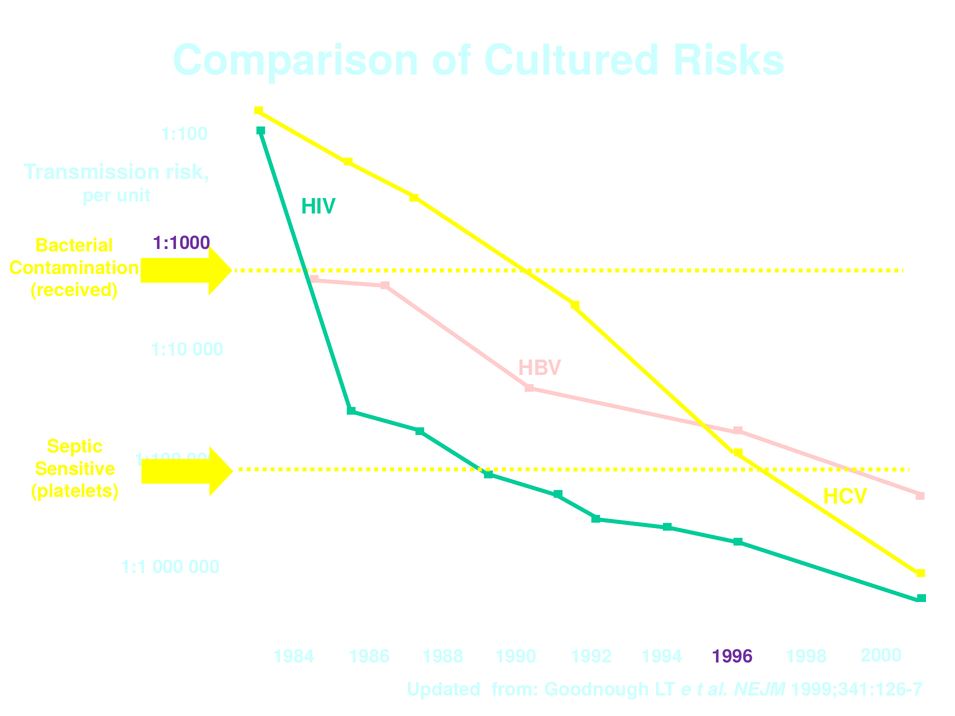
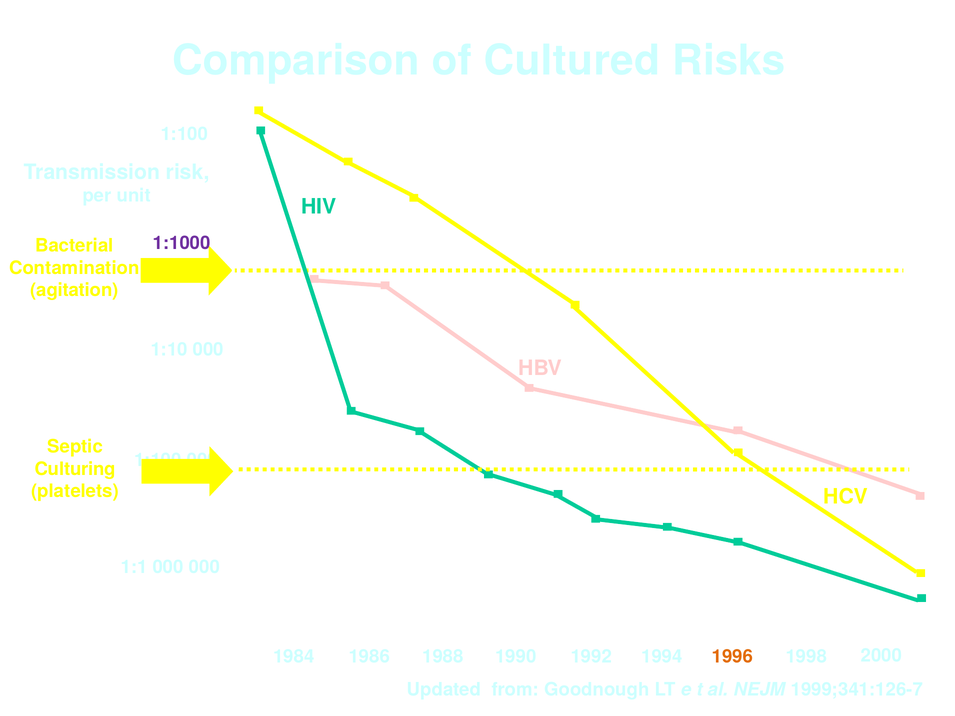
received: received -> agitation
Sensitive: Sensitive -> Culturing
1996 colour: purple -> orange
